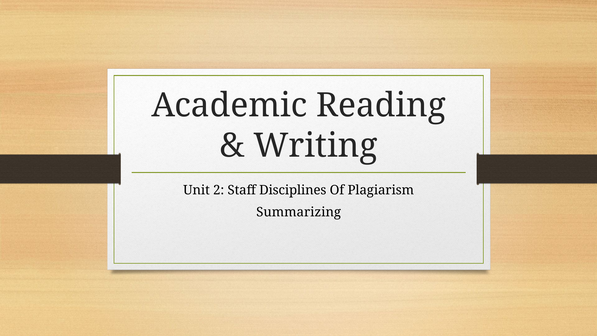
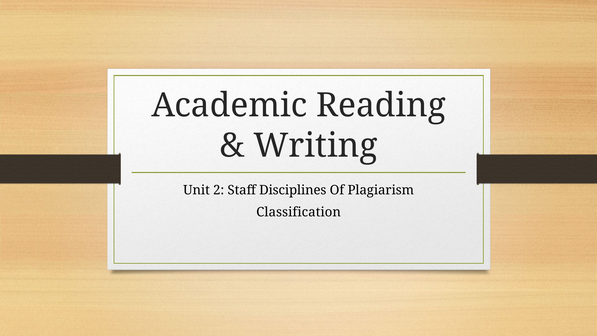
Summarizing: Summarizing -> Classification
